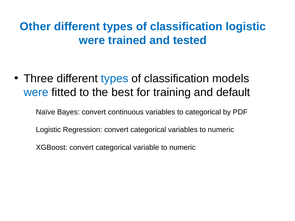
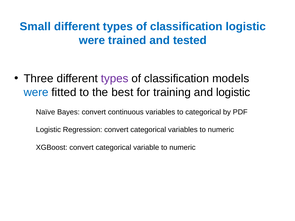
Other: Other -> Small
types at (115, 79) colour: blue -> purple
and default: default -> logistic
